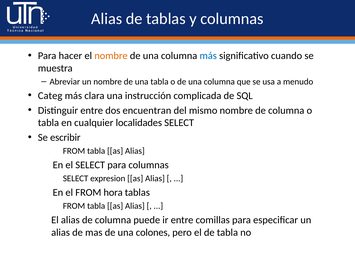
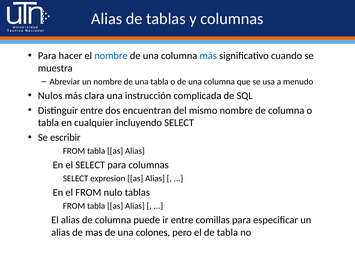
nombre at (111, 56) colour: orange -> blue
Categ: Categ -> Nulos
localidades: localidades -> incluyendo
hora: hora -> nulo
